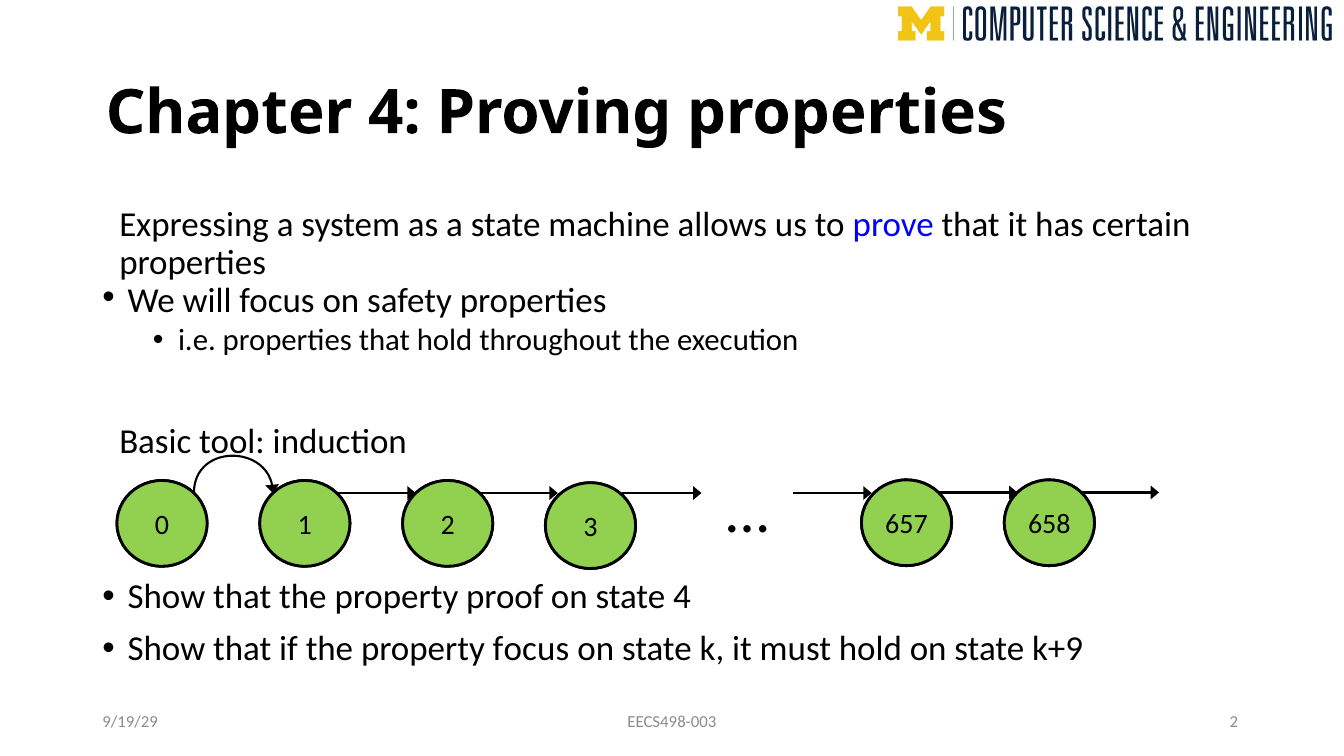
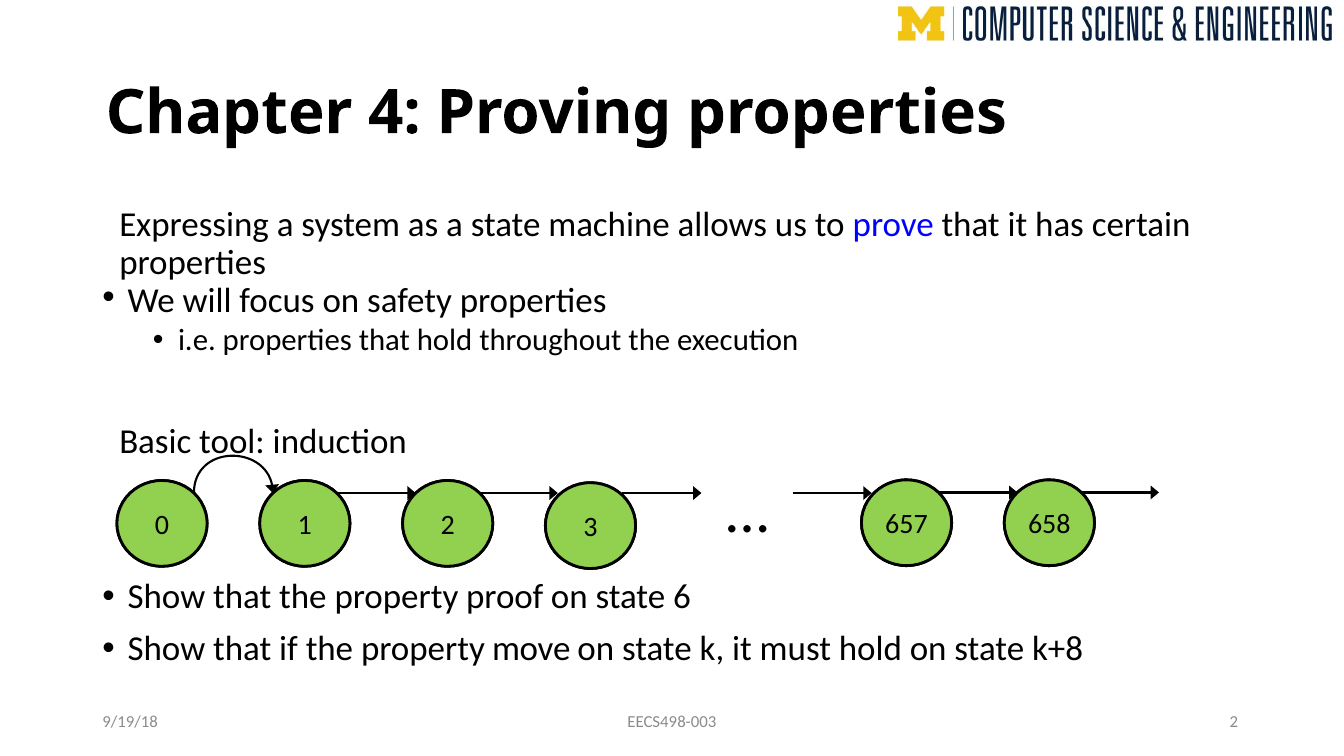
state 4: 4 -> 6
property focus: focus -> move
k+9: k+9 -> k+8
9/19/29: 9/19/29 -> 9/19/18
